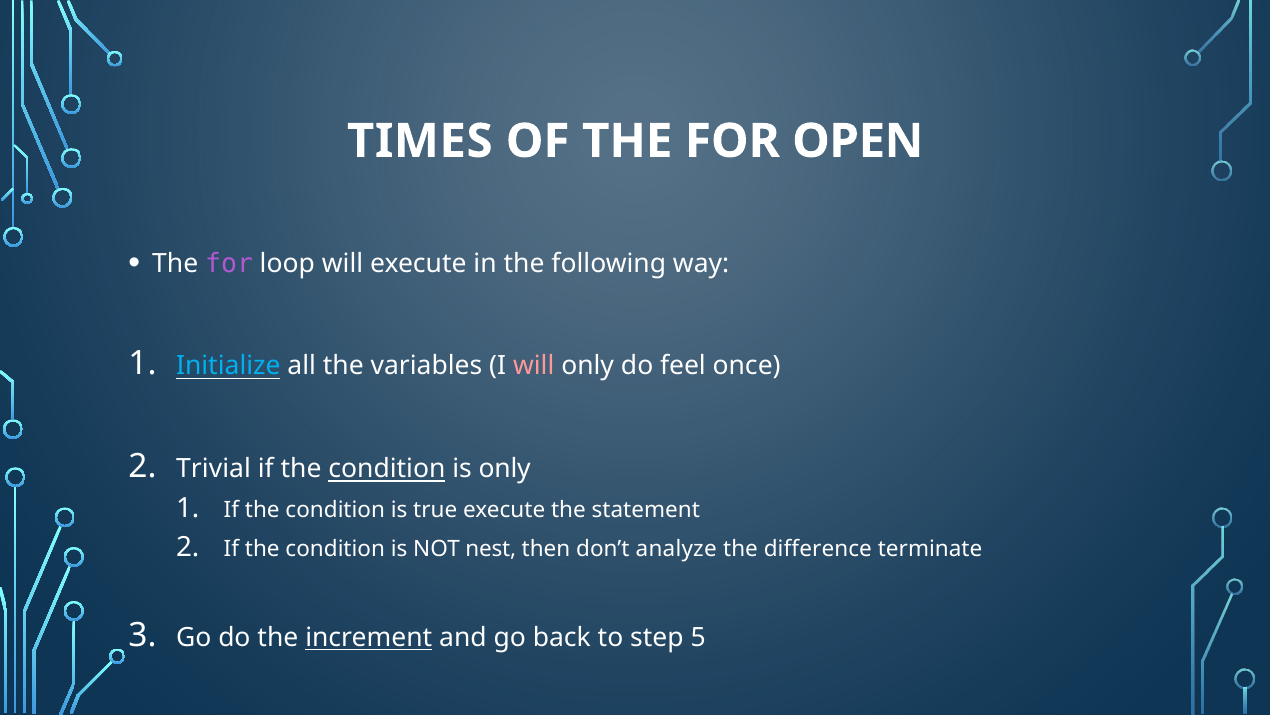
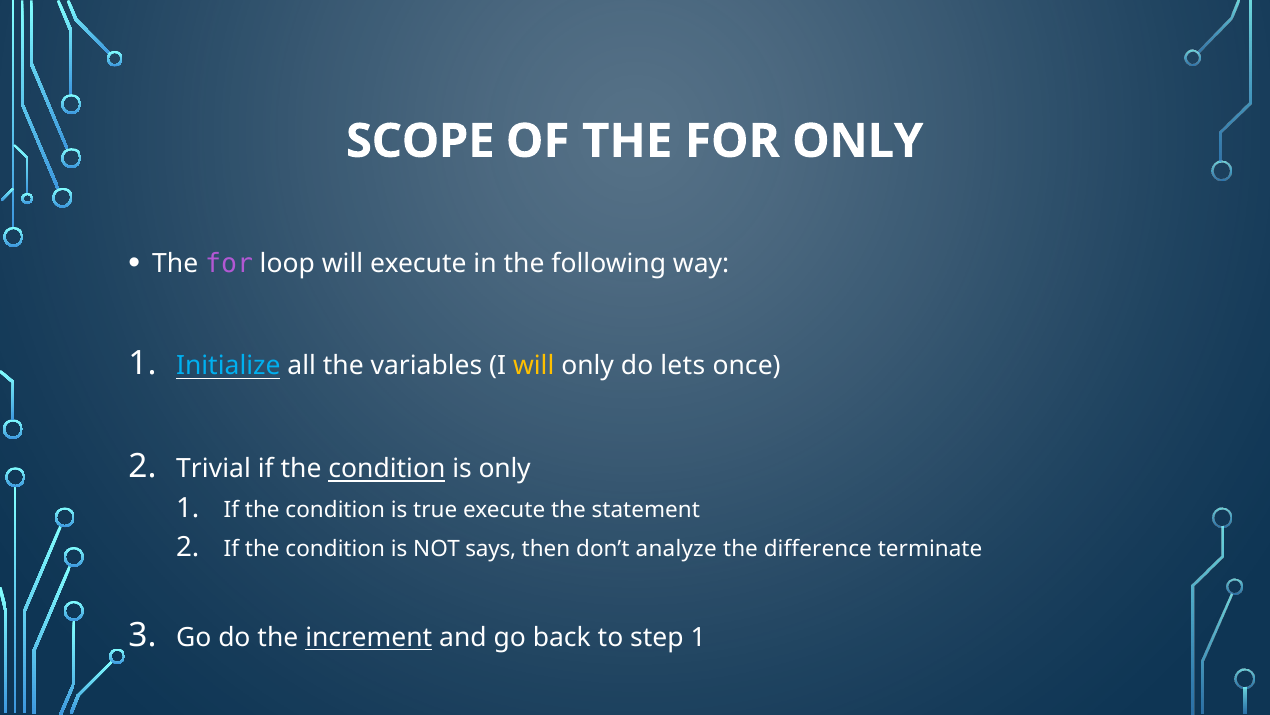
TIMES: TIMES -> SCOPE
FOR OPEN: OPEN -> ONLY
will at (534, 366) colour: pink -> yellow
feel: feel -> lets
nest: nest -> says
step 5: 5 -> 1
